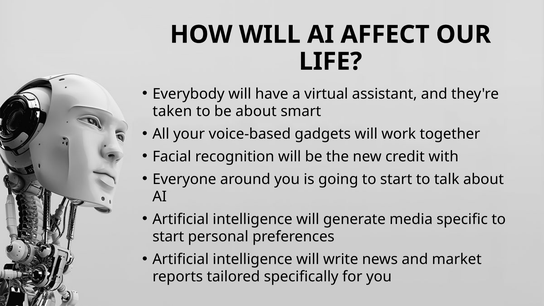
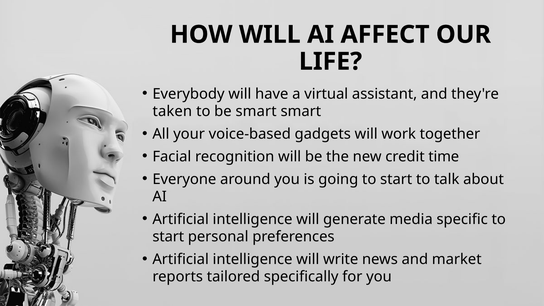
be about: about -> smart
with: with -> time
